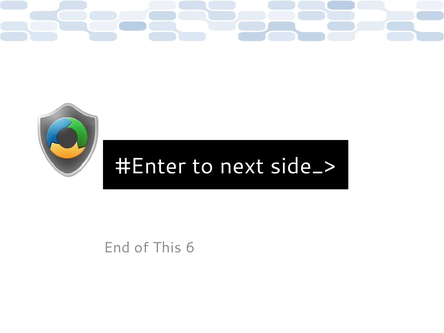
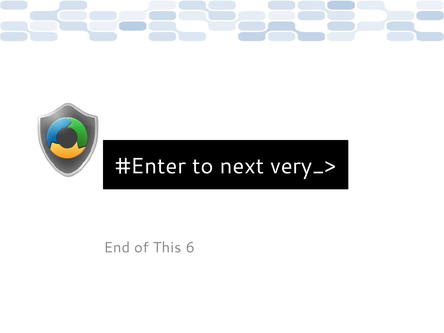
side_>: side_> -> very_>
